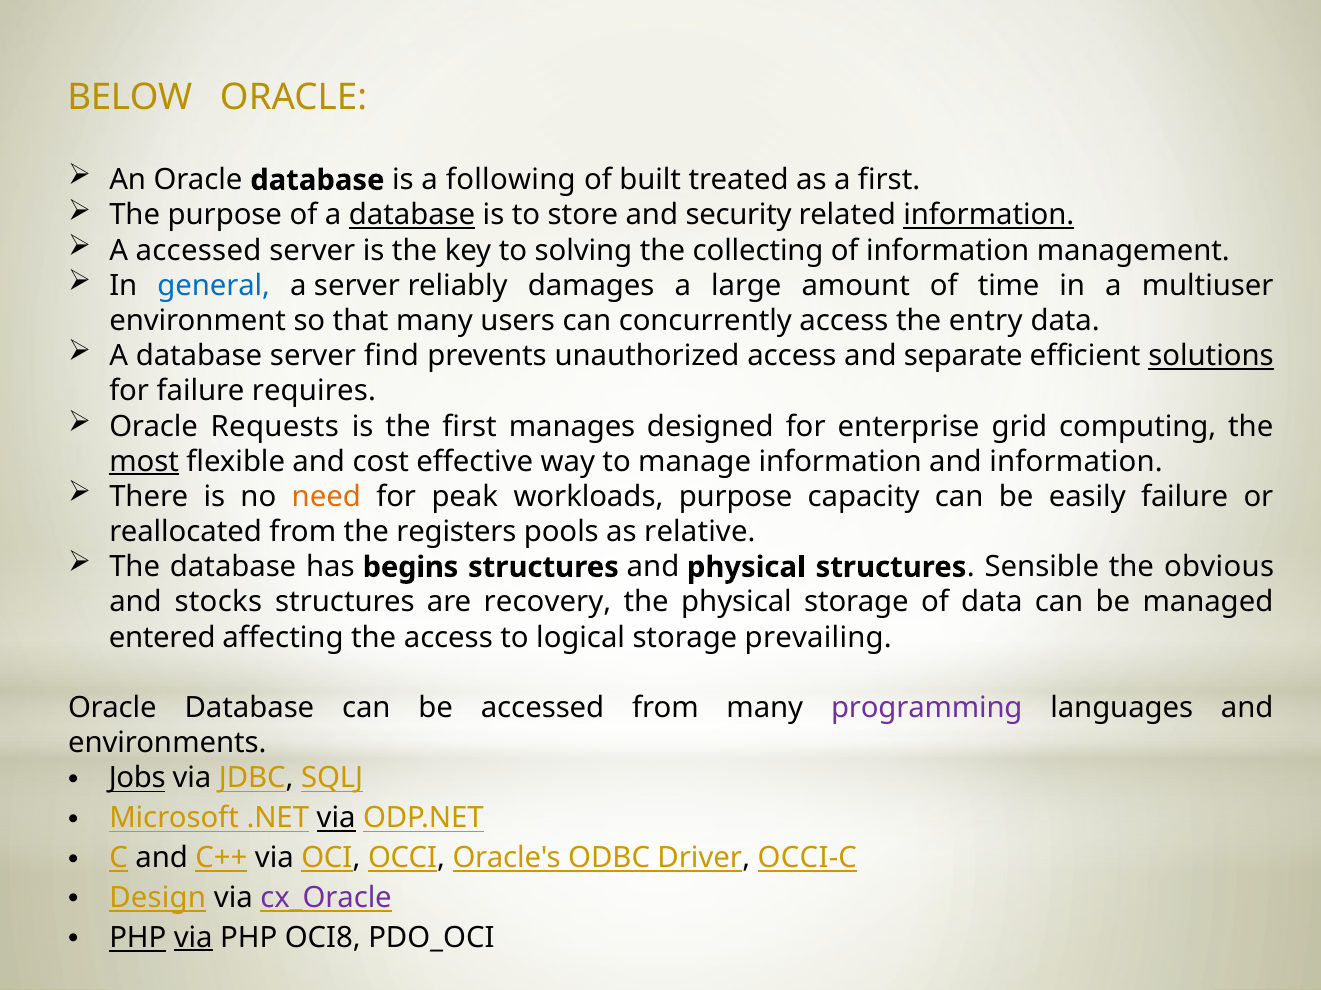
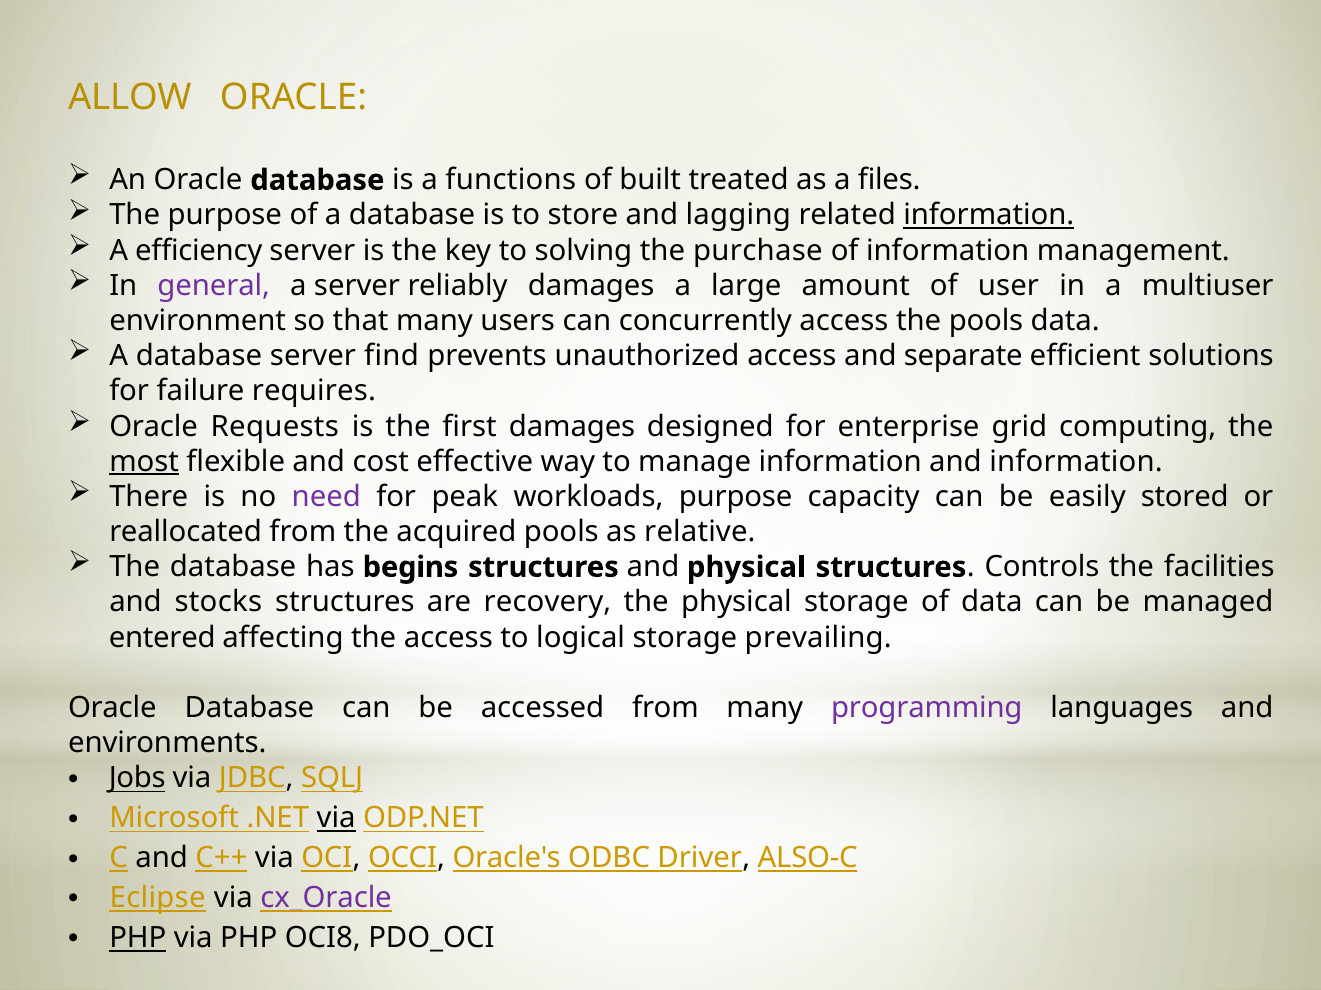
BELOW: BELOW -> ALLOW
following: following -> functions
a first: first -> files
database at (412, 215) underline: present -> none
security: security -> lagging
A accessed: accessed -> efficiency
collecting: collecting -> purchase
general colour: blue -> purple
time: time -> user
the entry: entry -> pools
solutions underline: present -> none
first manages: manages -> damages
need colour: orange -> purple
easily failure: failure -> stored
registers: registers -> acquired
Sensible: Sensible -> Controls
obvious: obvious -> facilities
OCCI-C: OCCI-C -> ALSO-C
Design: Design -> Eclipse
via at (193, 938) underline: present -> none
